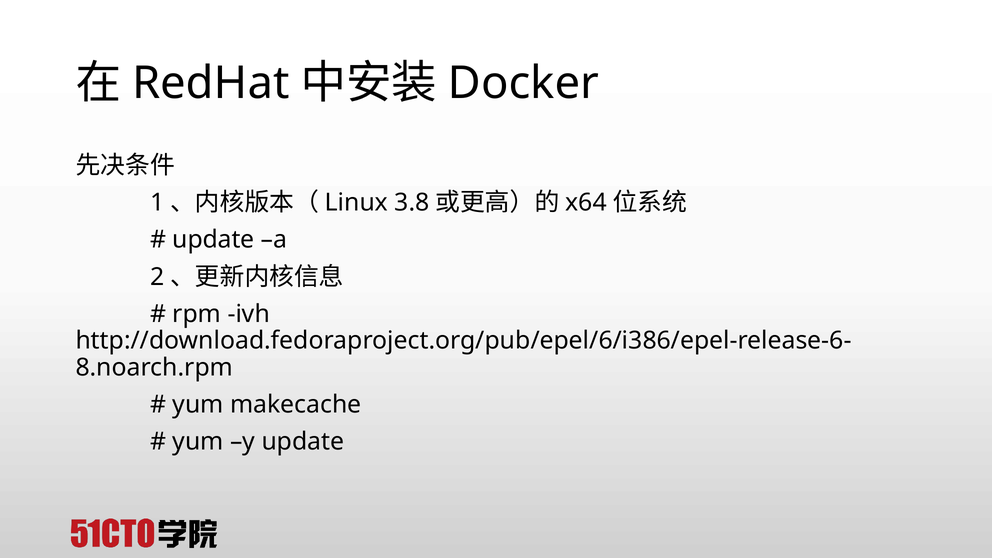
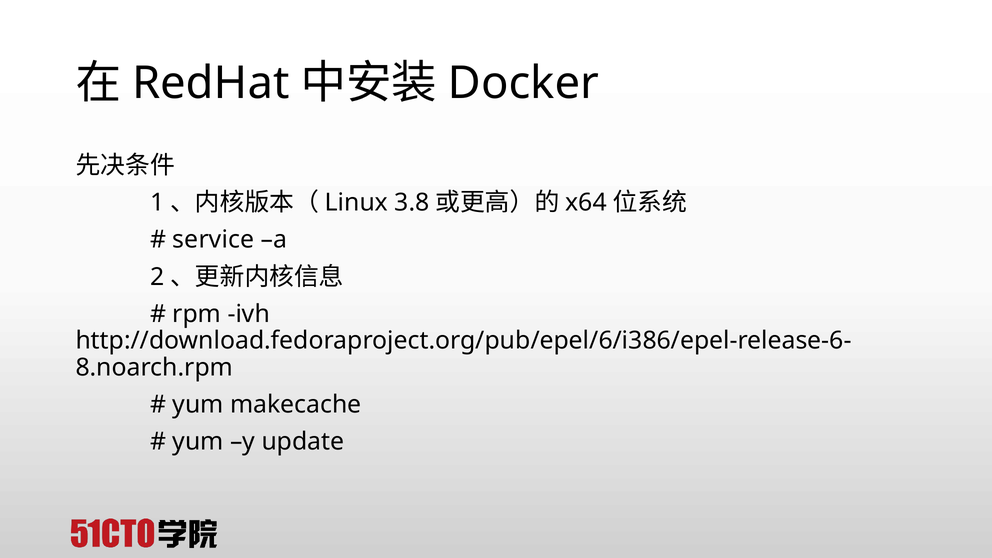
update at (213, 240): update -> service
